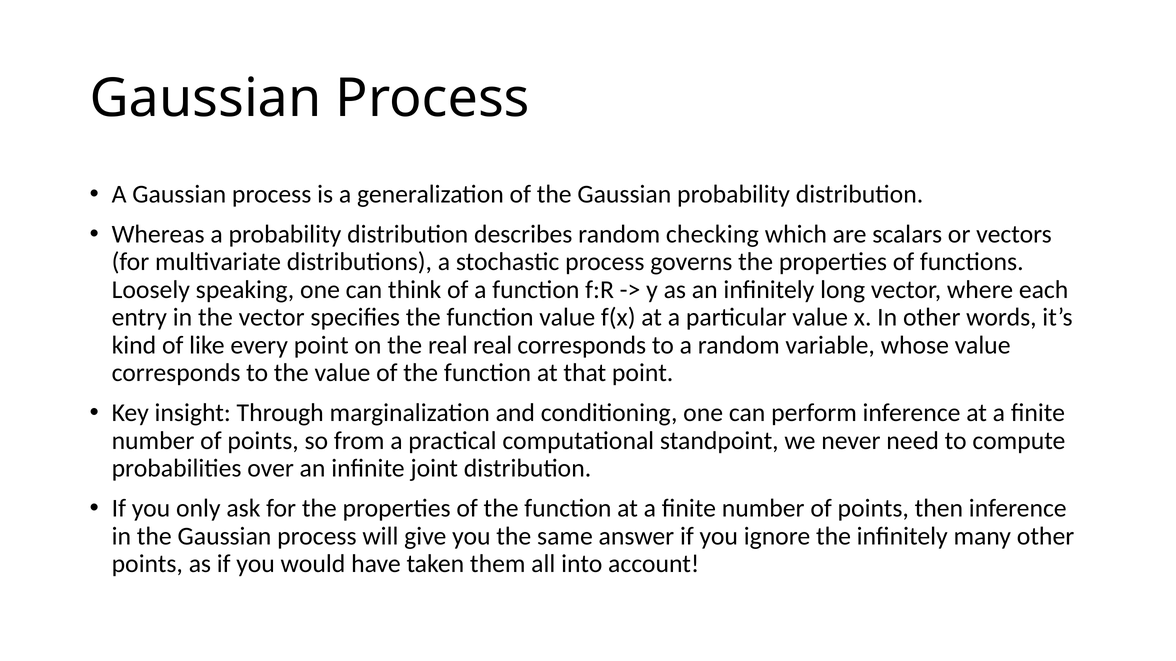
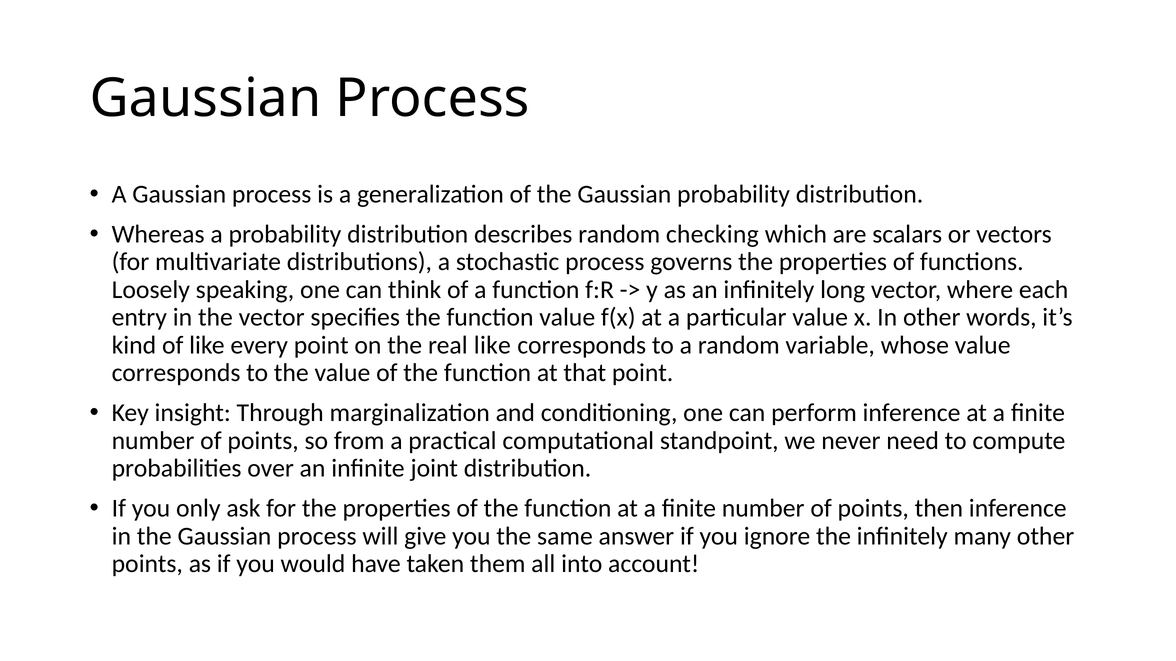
real real: real -> like
